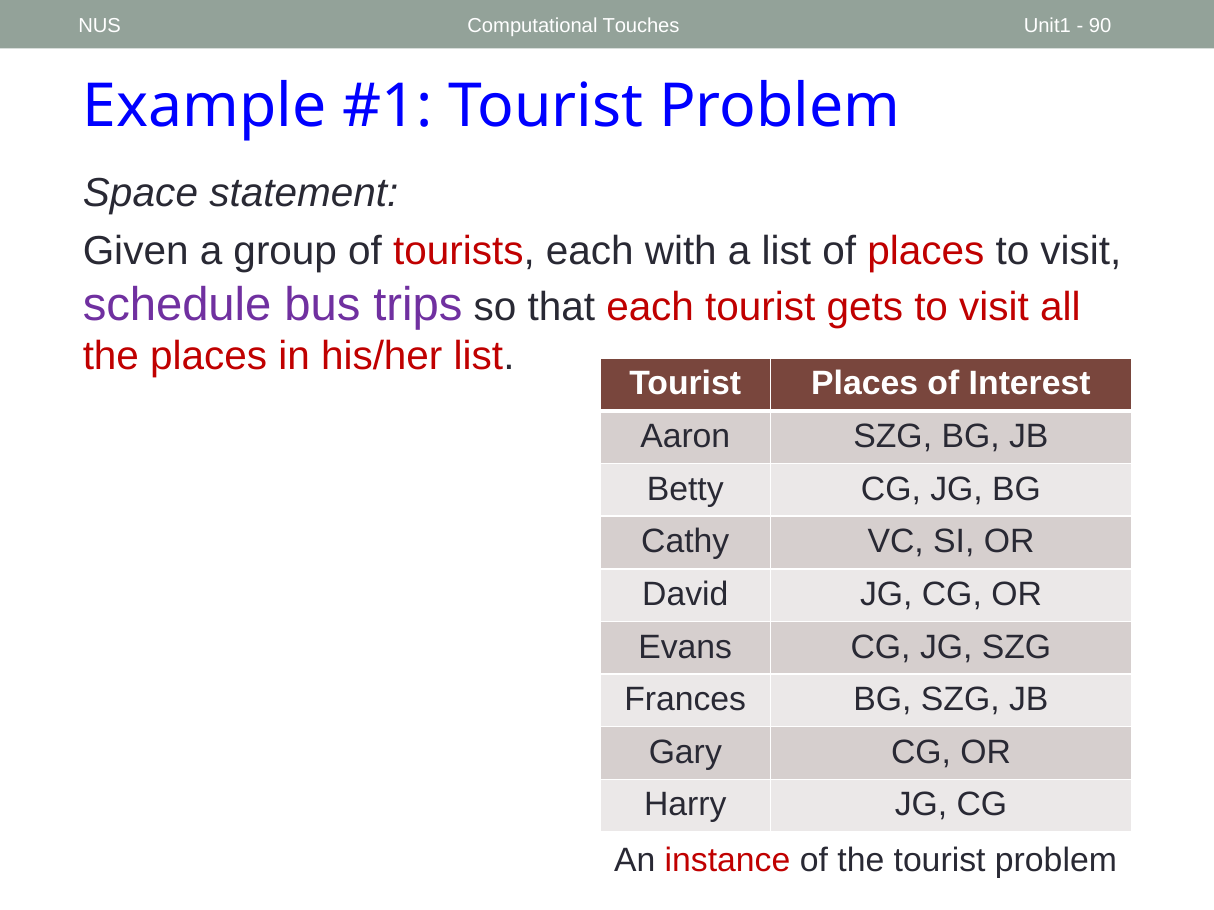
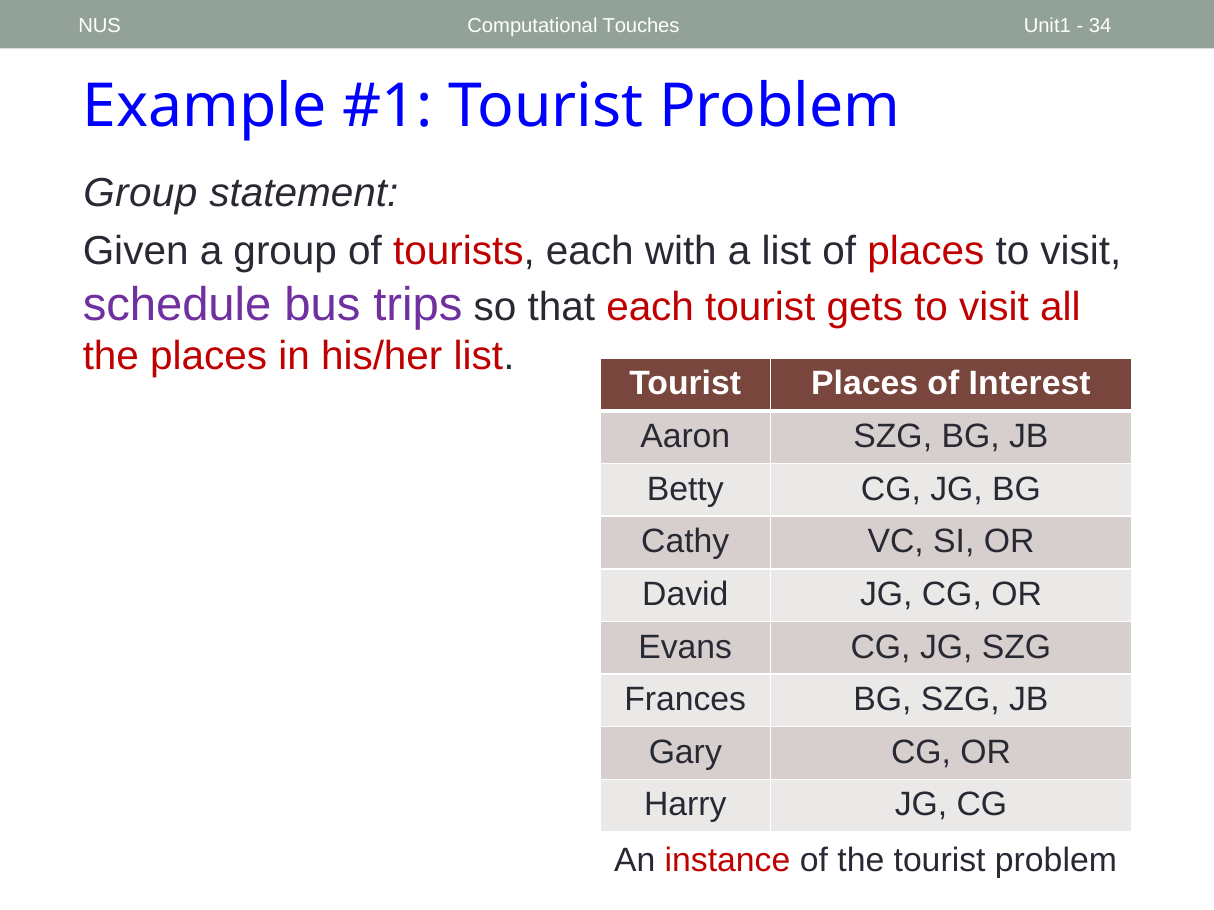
90: 90 -> 34
Space at (140, 193): Space -> Group
